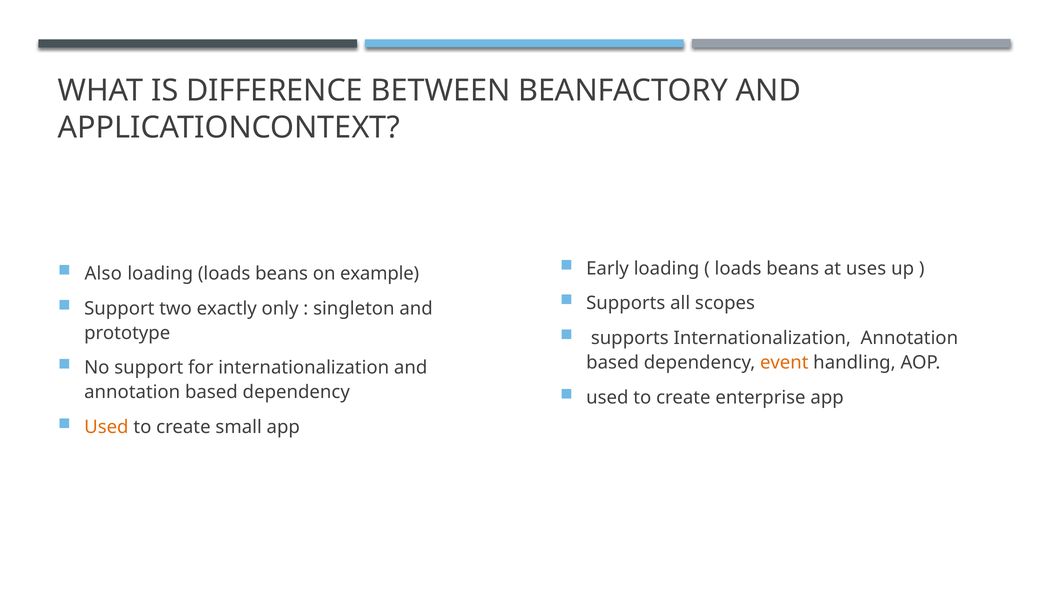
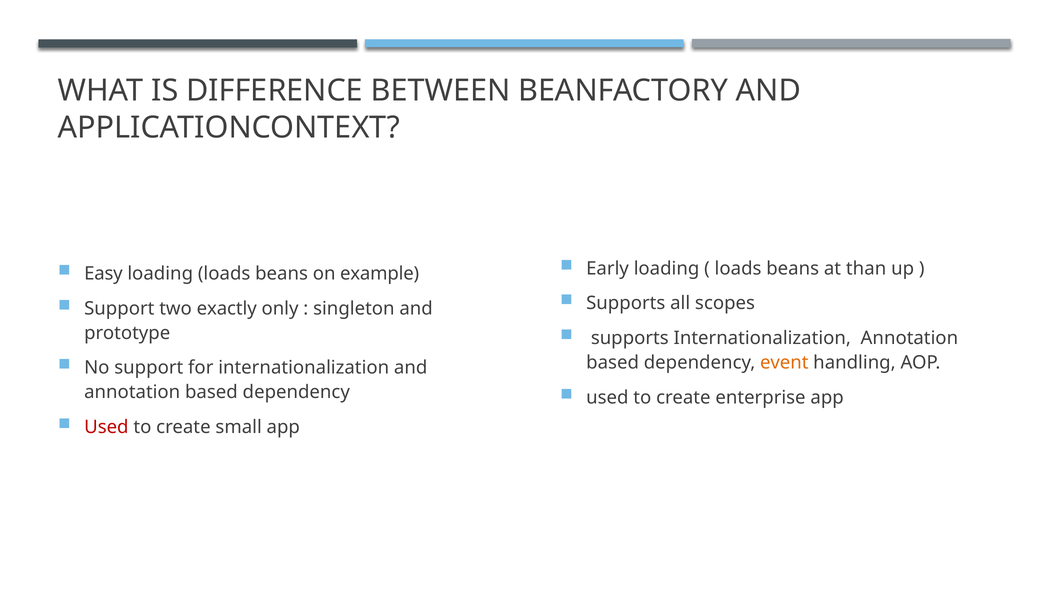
uses: uses -> than
Also: Also -> Easy
Used at (106, 427) colour: orange -> red
